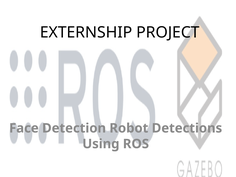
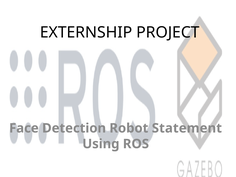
Detections: Detections -> Statement
